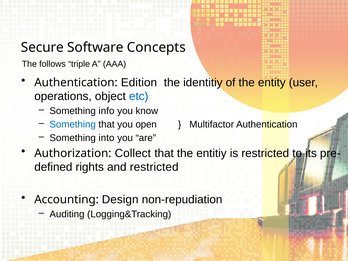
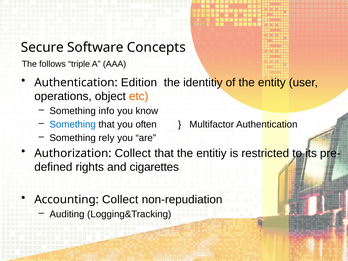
etc colour: blue -> orange
open: open -> often
into: into -> rely
and restricted: restricted -> cigarettes
Accounting Design: Design -> Collect
